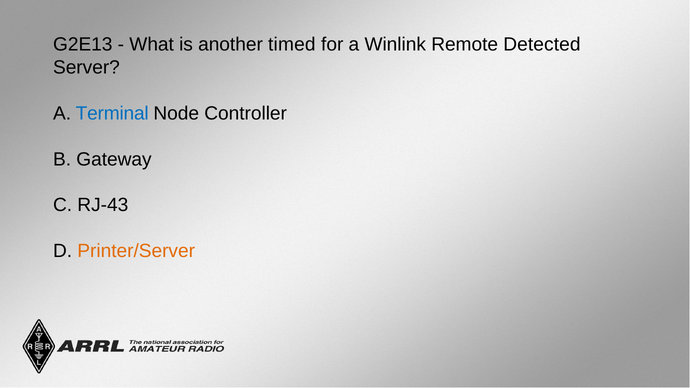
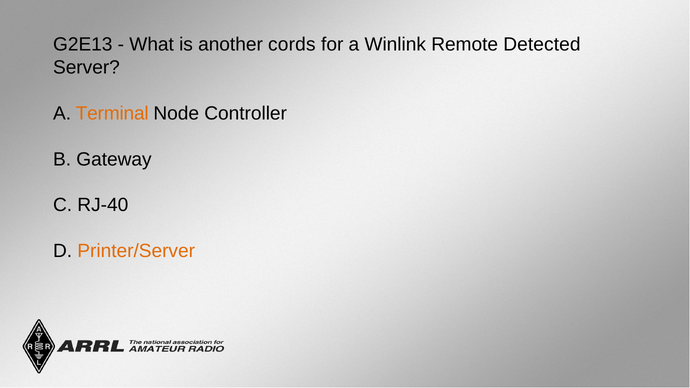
timed: timed -> cords
Terminal colour: blue -> orange
RJ-43: RJ-43 -> RJ-40
